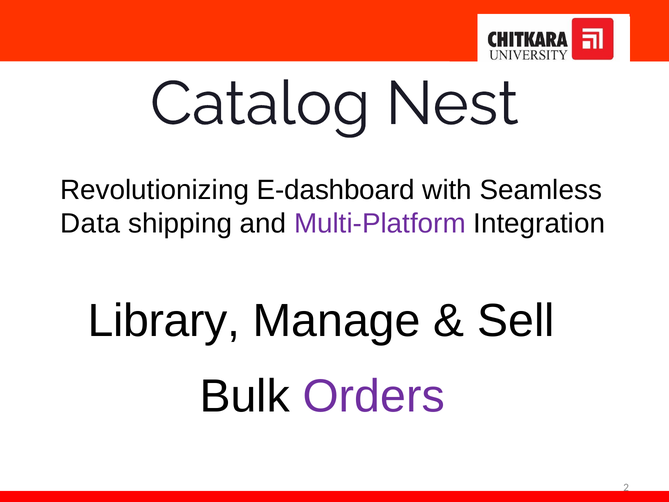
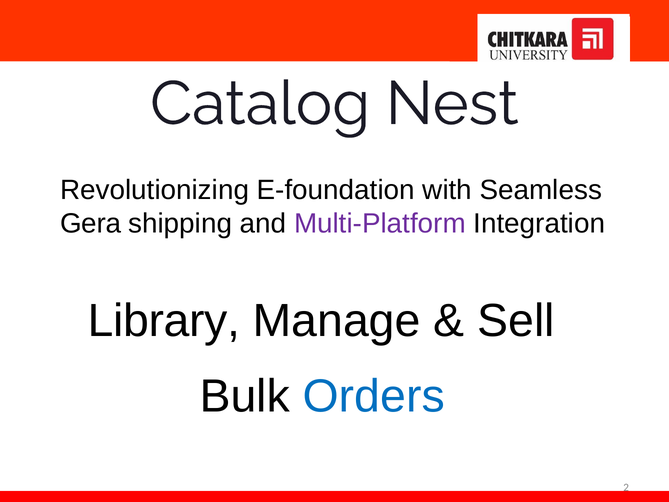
E-dashboard: E-dashboard -> E-foundation
Data: Data -> Gera
Orders colour: purple -> blue
